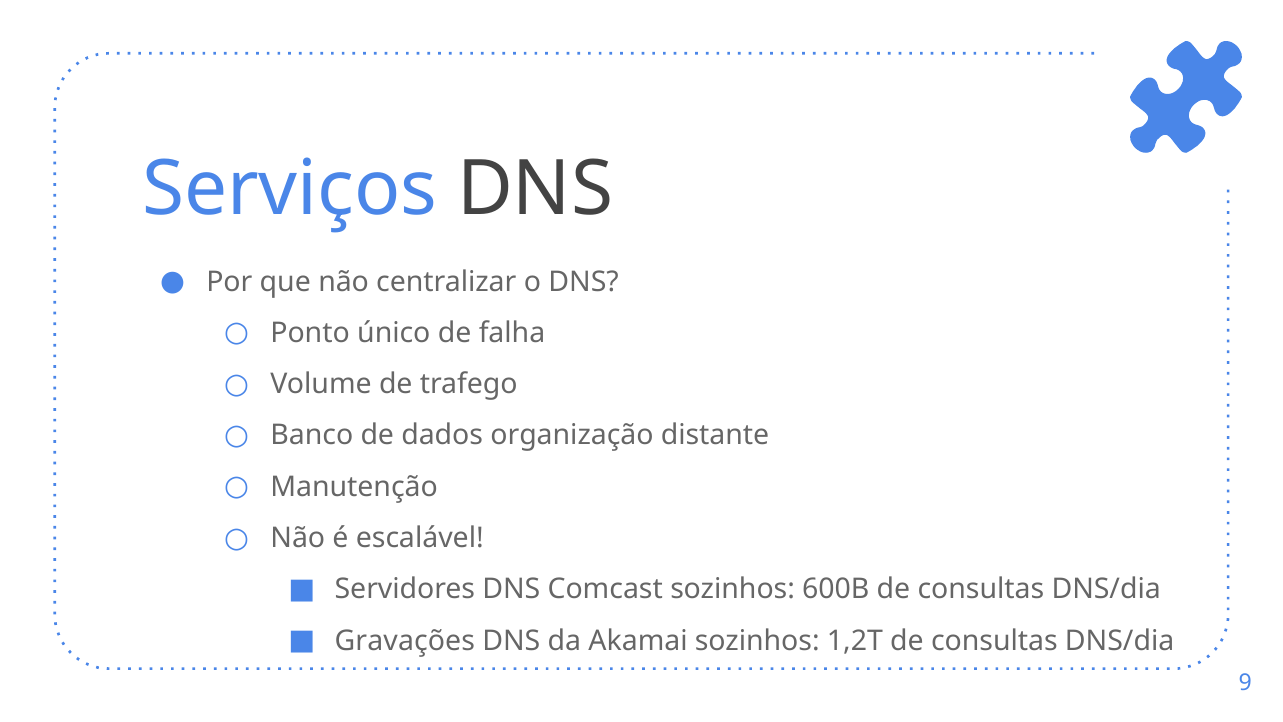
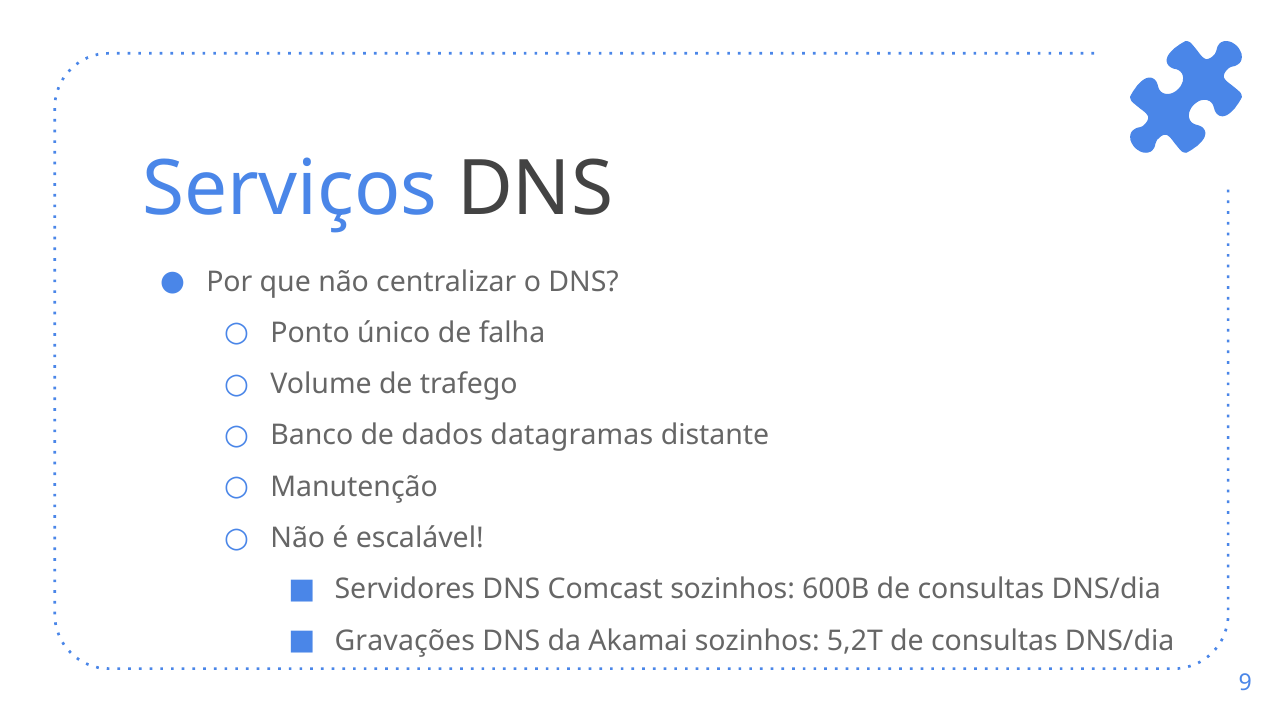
organização: organização -> datagramas
1,2T: 1,2T -> 5,2T
